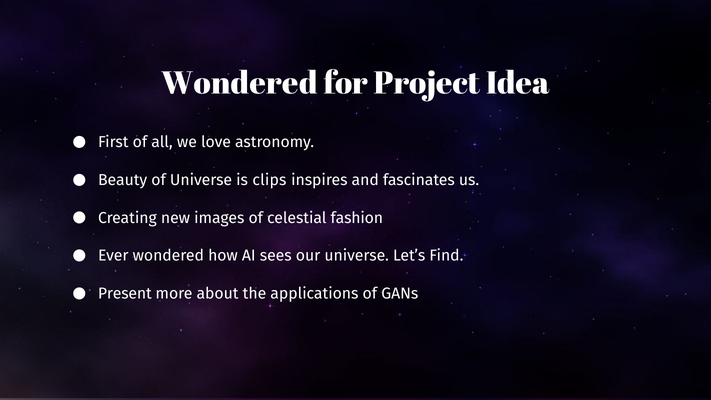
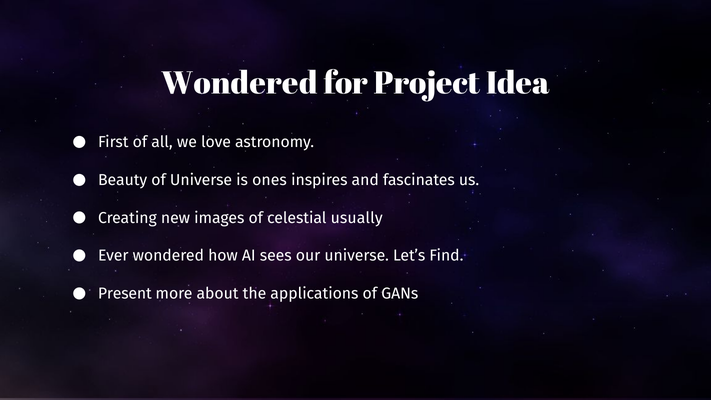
clips: clips -> ones
fashion: fashion -> usually
